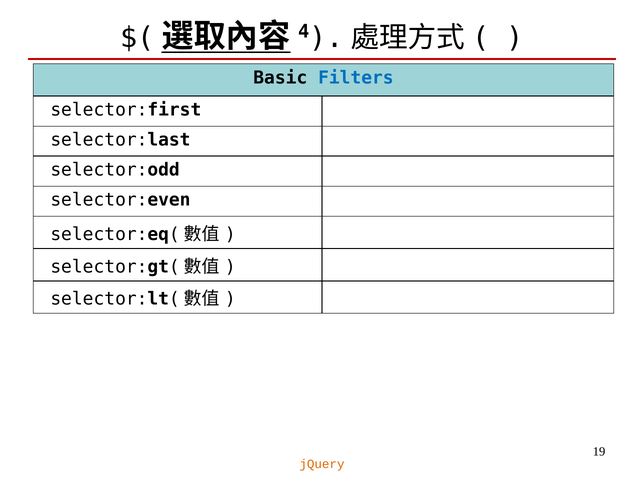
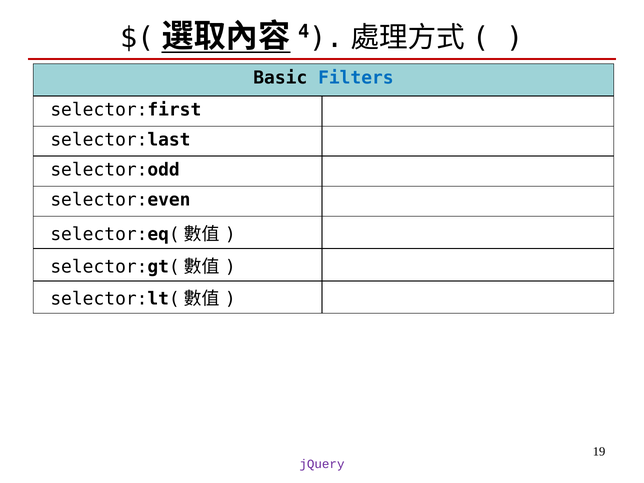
jQuery colour: orange -> purple
